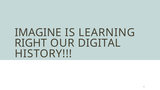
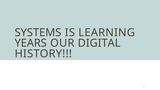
IMAGINE: IMAGINE -> SYSTEMS
RIGHT: RIGHT -> YEARS
